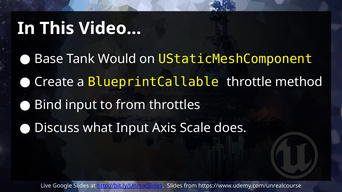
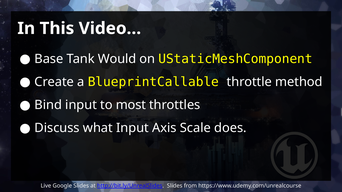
to from: from -> most
